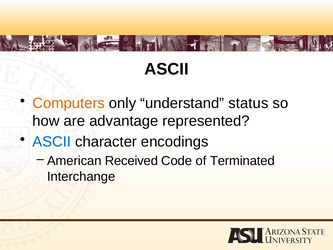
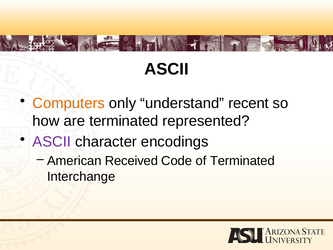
status: status -> recent
are advantage: advantage -> terminated
ASCII at (52, 142) colour: blue -> purple
